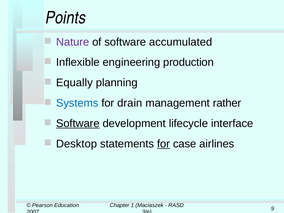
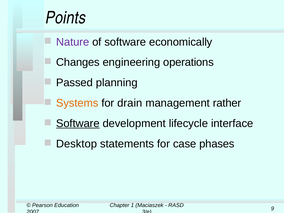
accumulated: accumulated -> economically
Inflexible: Inflexible -> Changes
production: production -> operations
Equally: Equally -> Passed
Systems colour: blue -> orange
for at (164, 144) underline: present -> none
airlines: airlines -> phases
